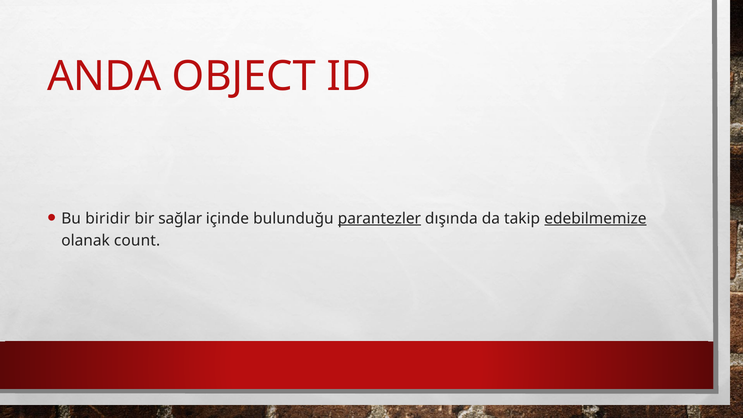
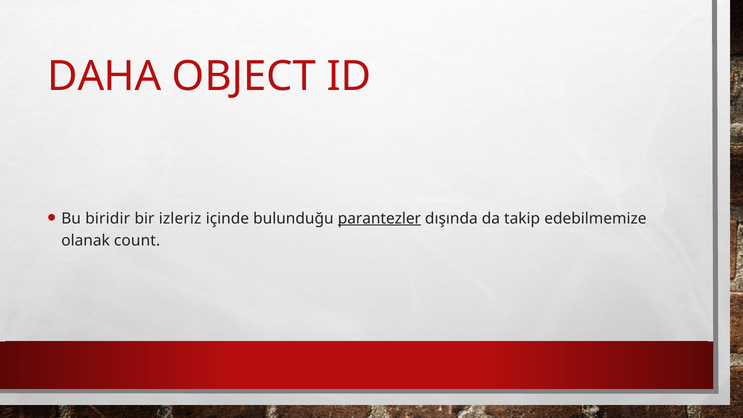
ANDA: ANDA -> DAHA
sağlar: sağlar -> izleriz
edebilmemize underline: present -> none
